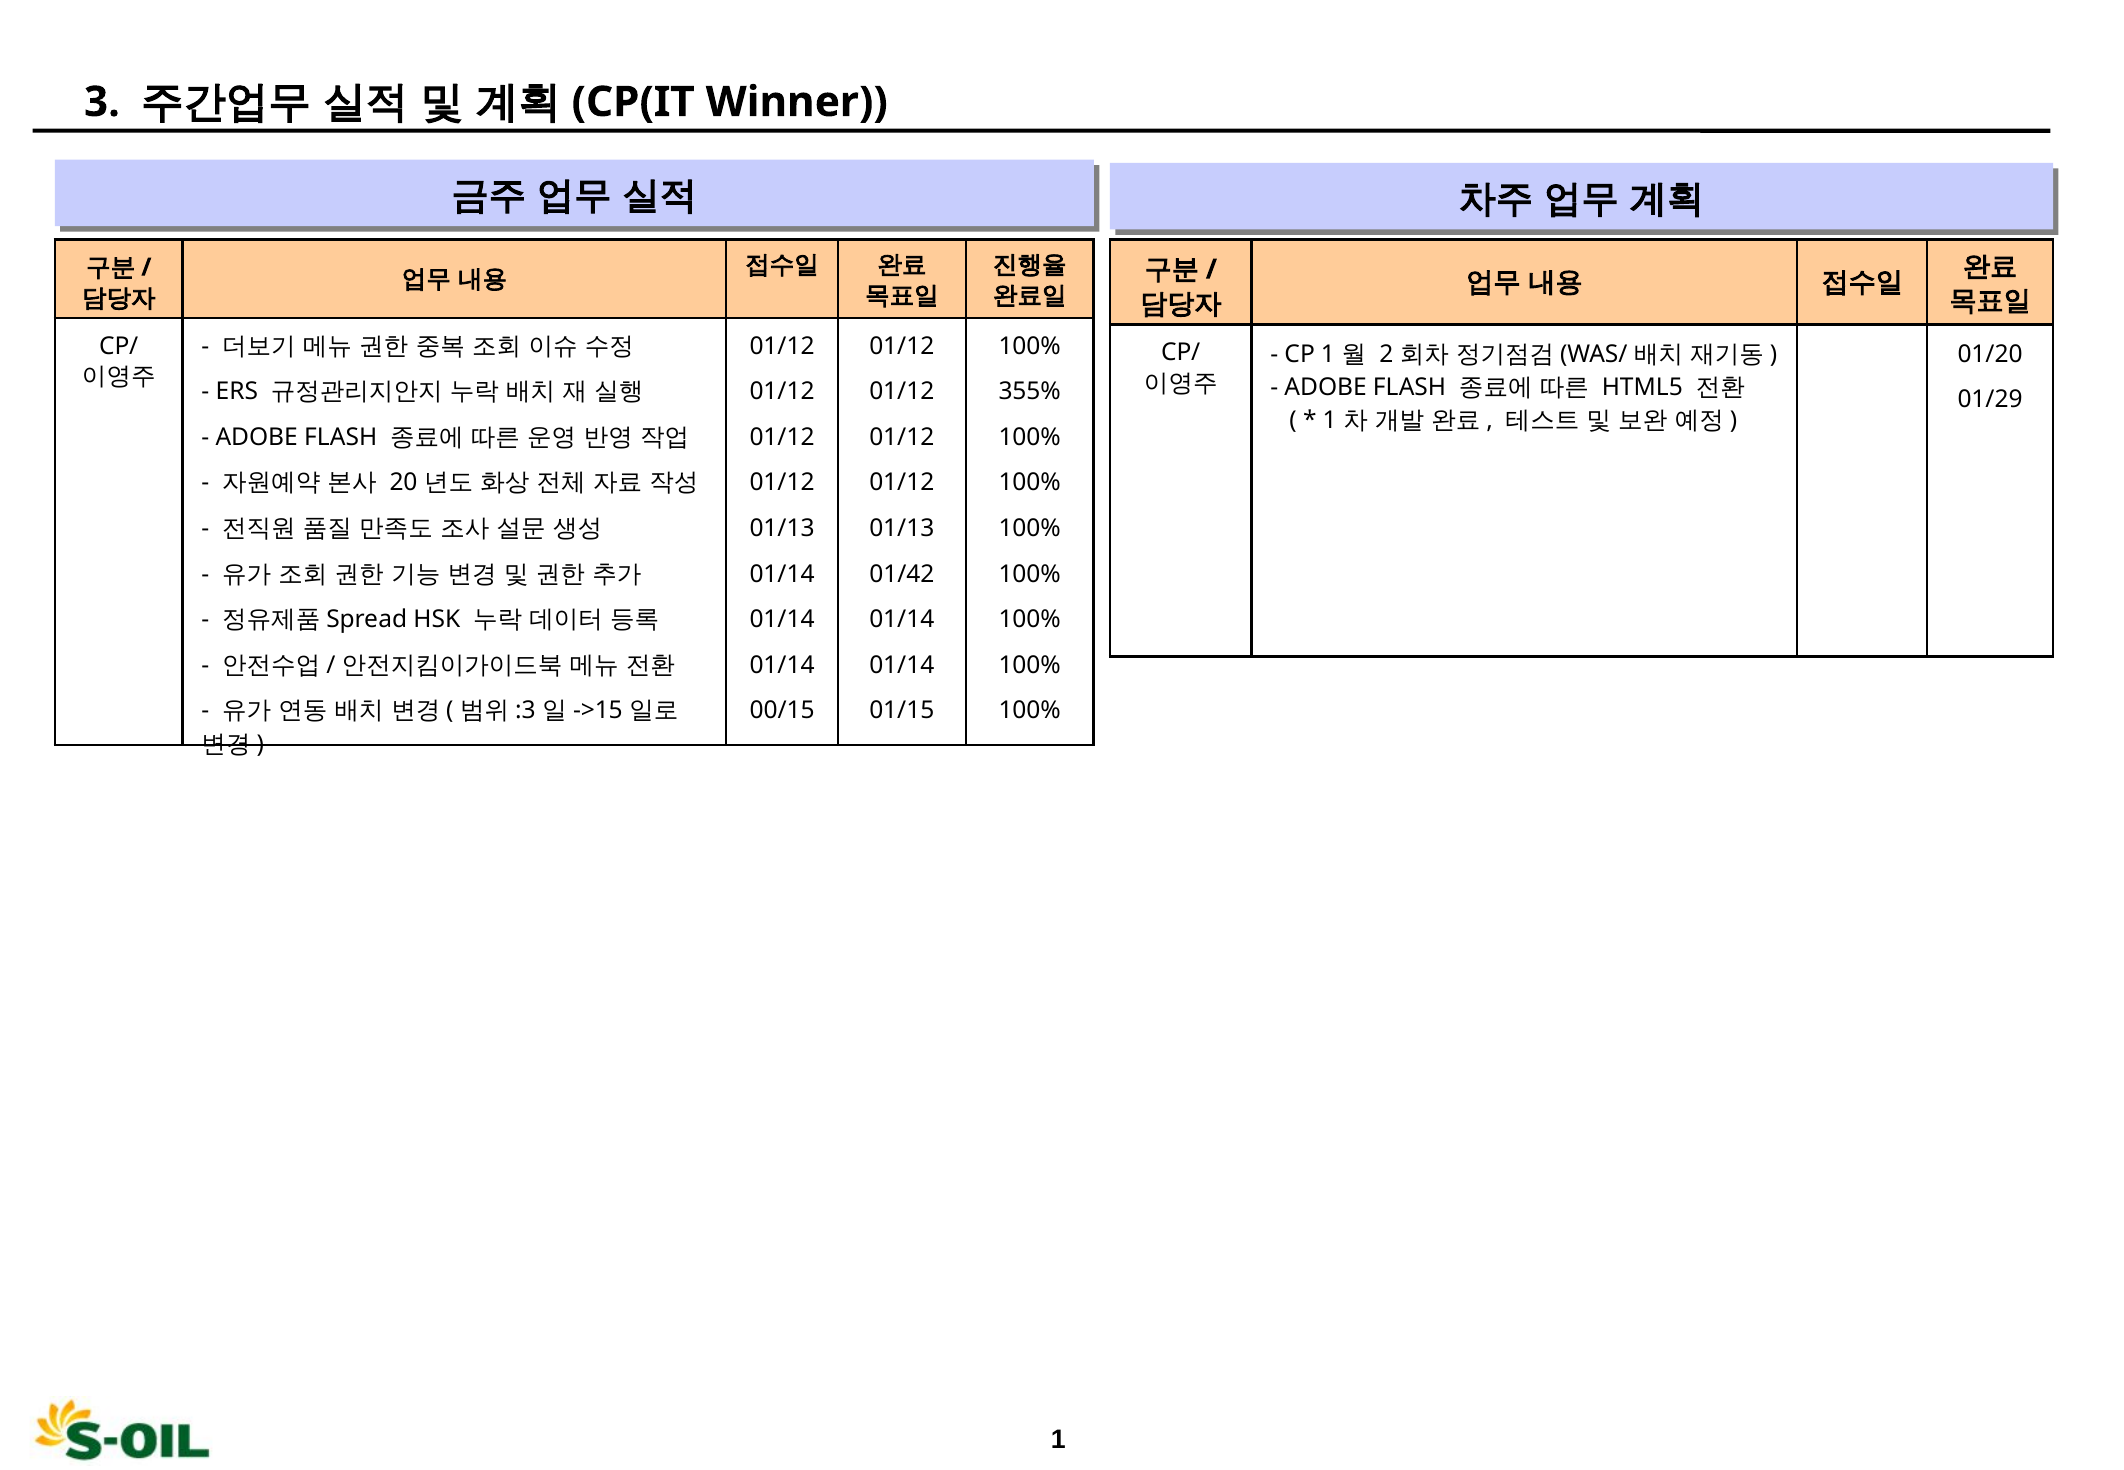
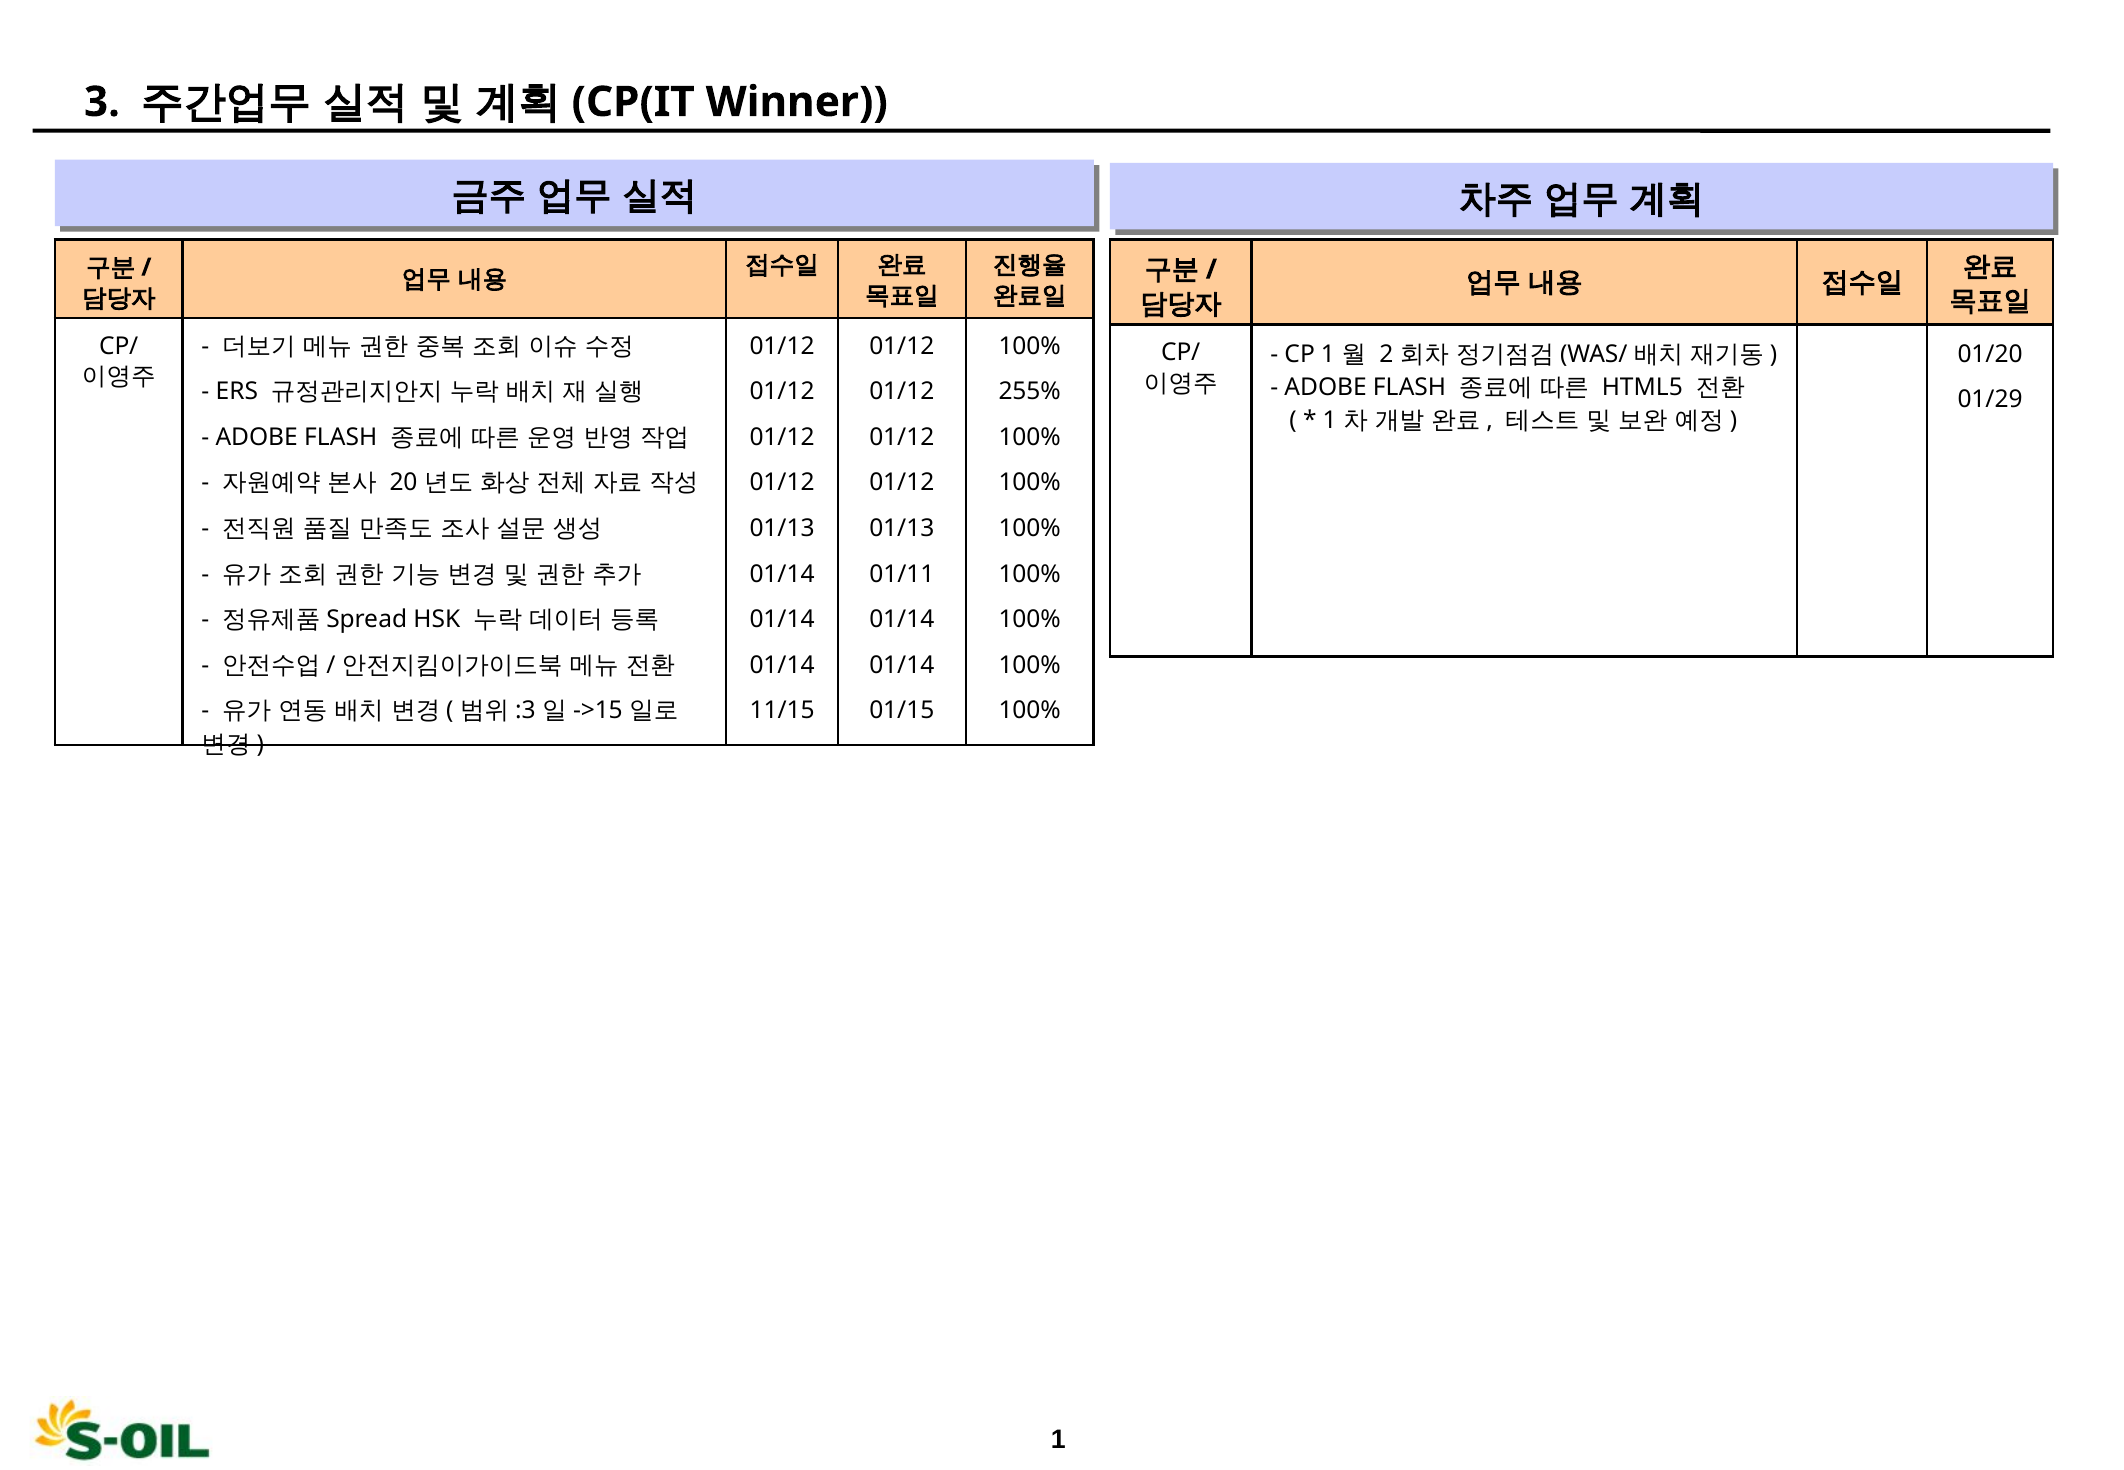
355%: 355% -> 255%
01/42: 01/42 -> 01/11
00/15: 00/15 -> 11/15
